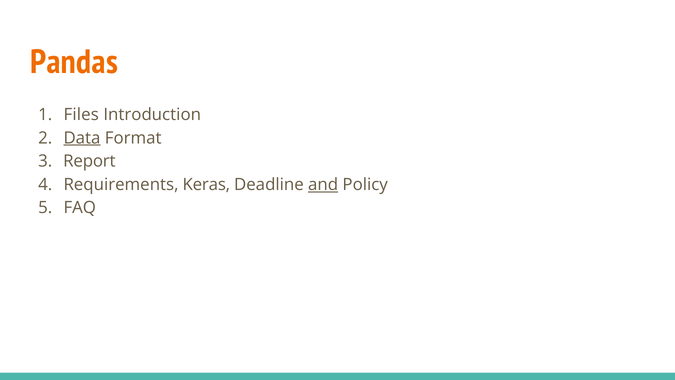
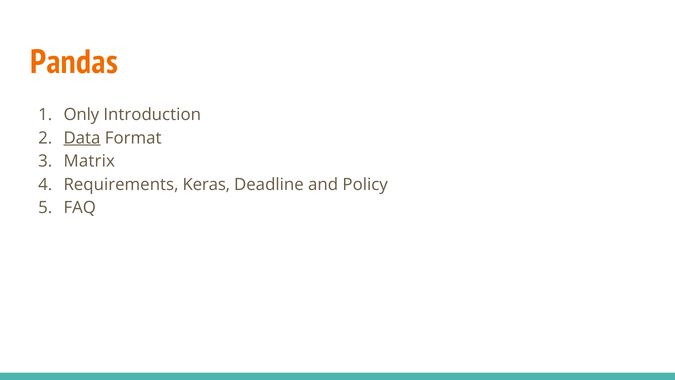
Files: Files -> Only
Report: Report -> Matrix
and underline: present -> none
